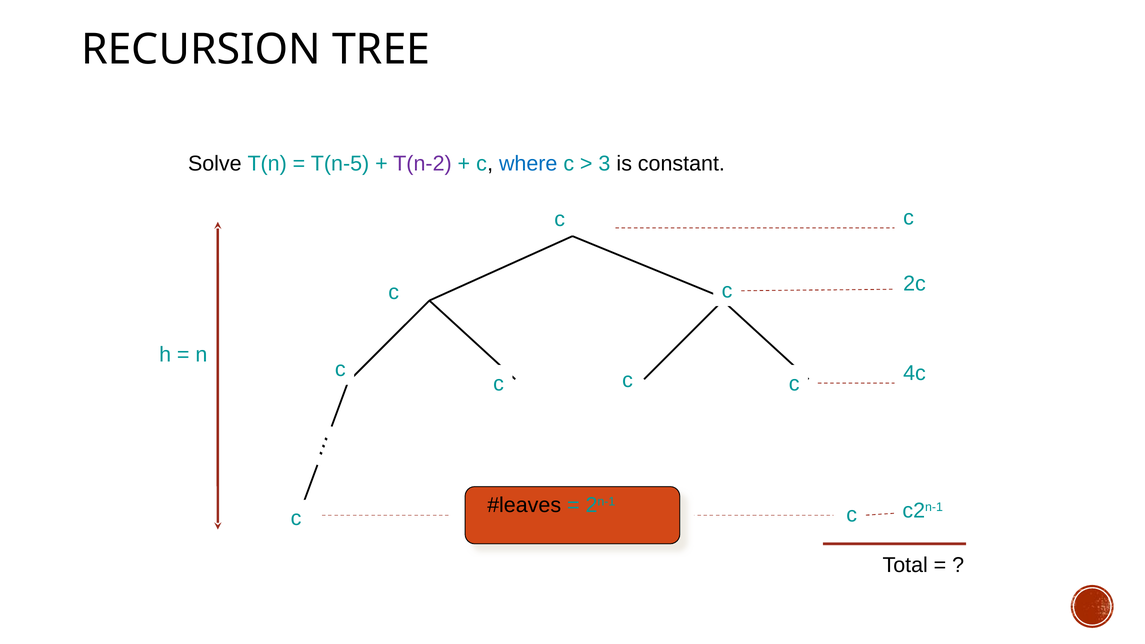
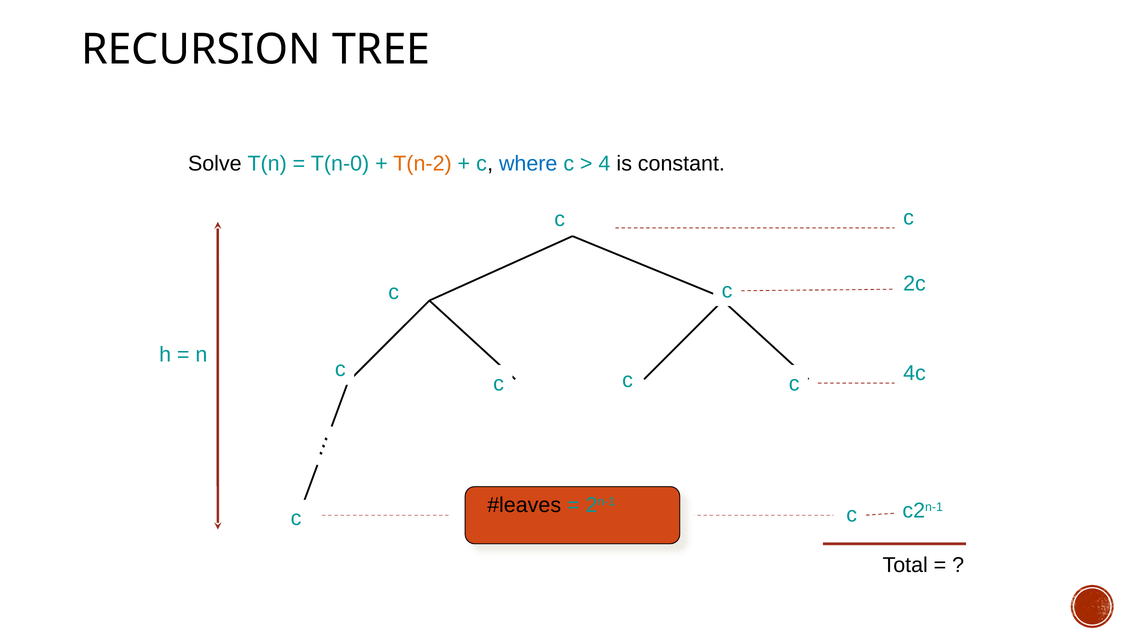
T(n-5: T(n-5 -> T(n-0
T(n-2 colour: purple -> orange
3: 3 -> 4
